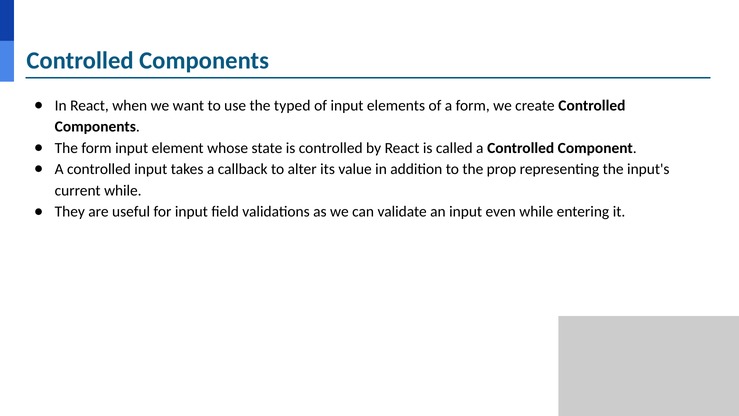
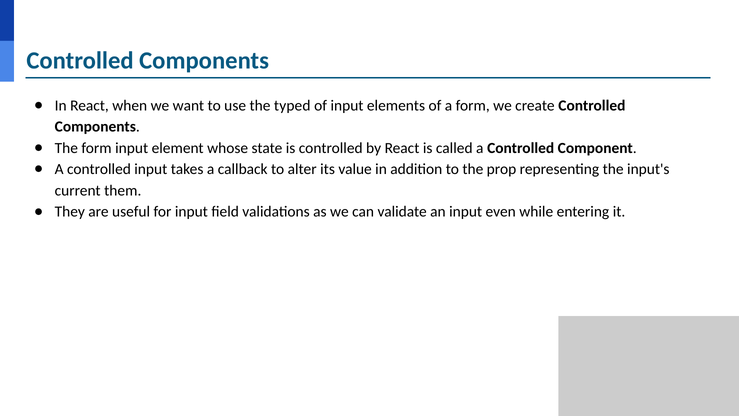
current while: while -> them
